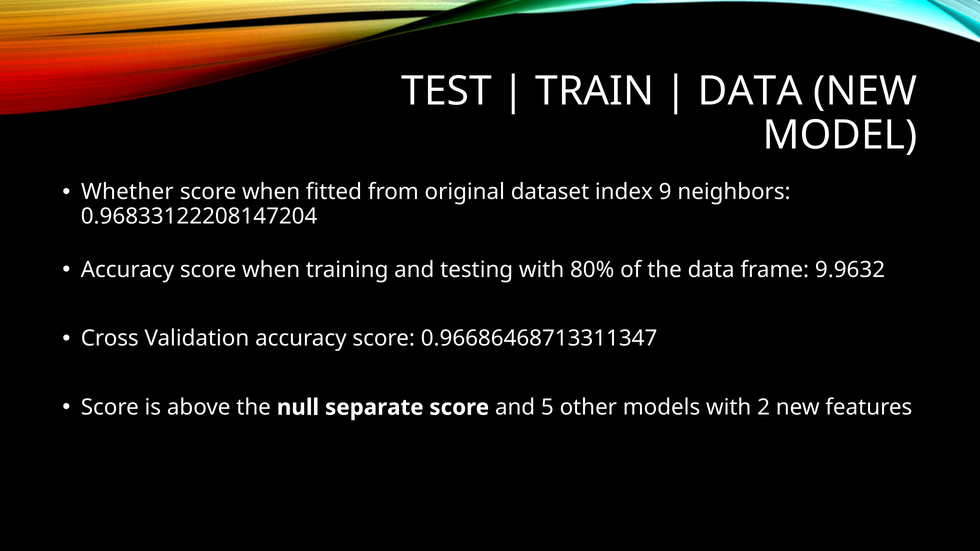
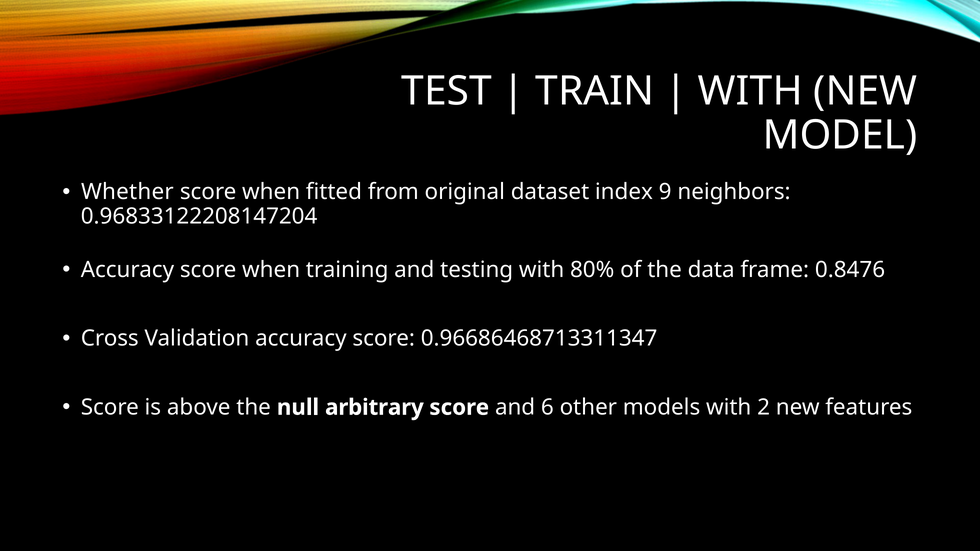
DATA at (750, 91): DATA -> WITH
9.9632: 9.9632 -> 0.8476
separate: separate -> arbitrary
5: 5 -> 6
